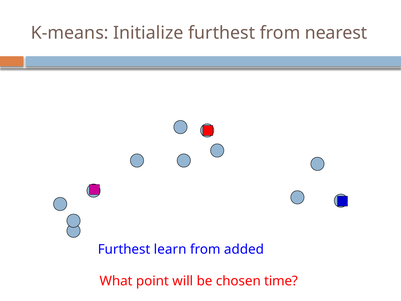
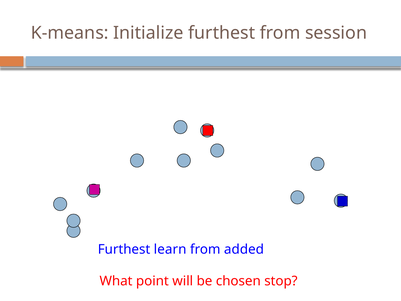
nearest: nearest -> session
time: time -> stop
